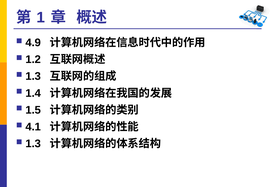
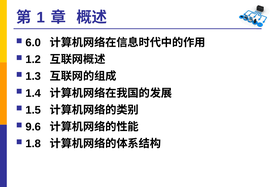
4.9: 4.9 -> 6.0
4.1: 4.1 -> 9.6
1.3 at (33, 144): 1.3 -> 1.8
